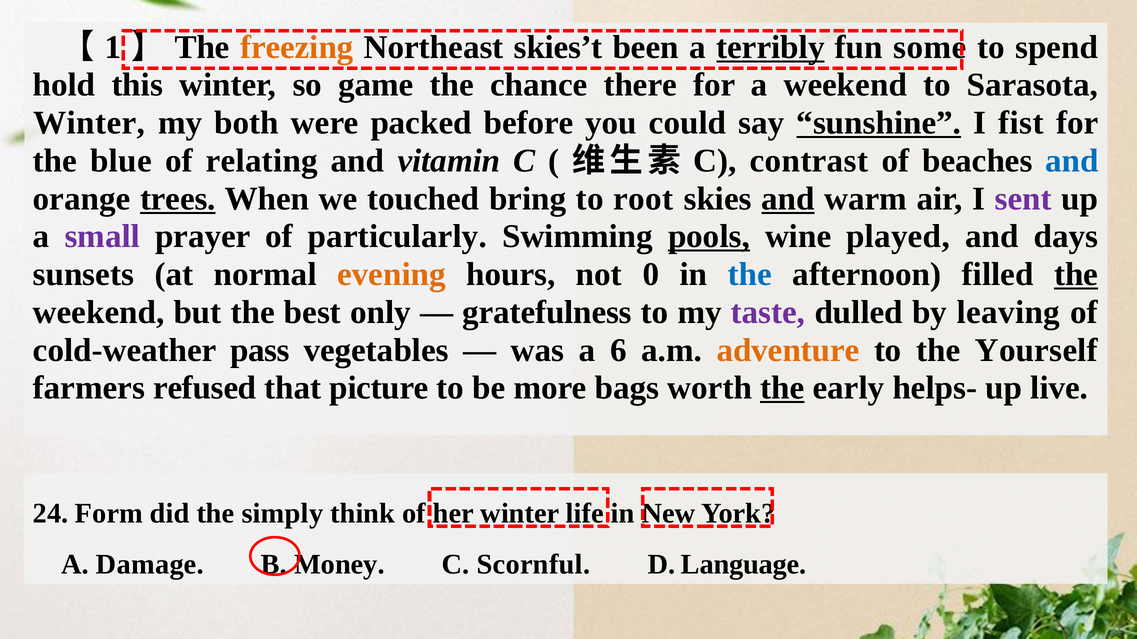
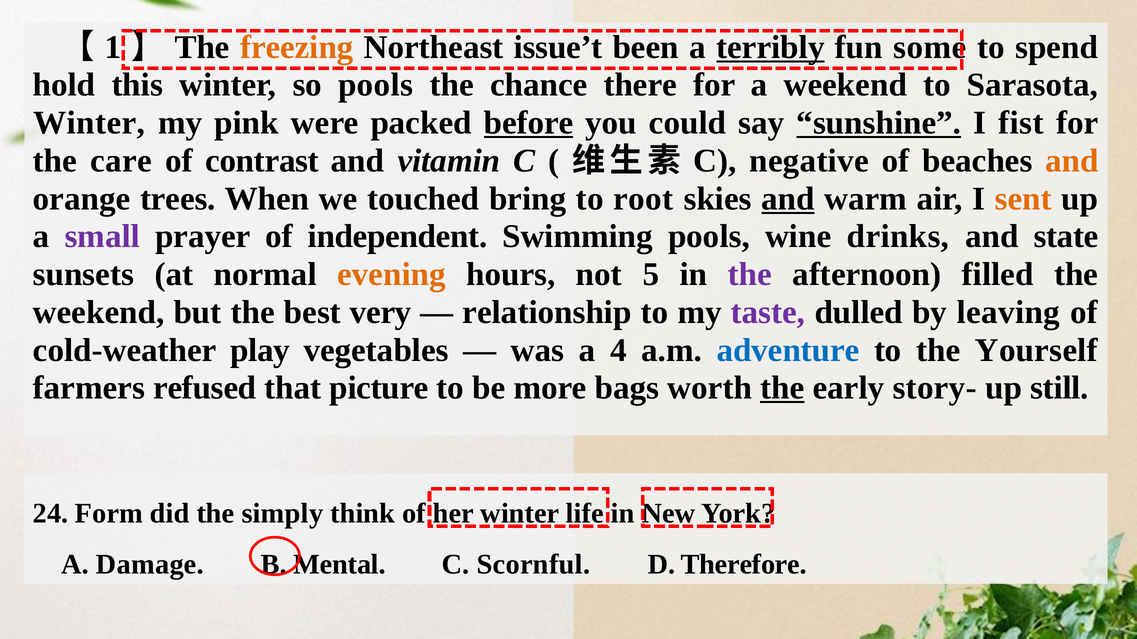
skies’t: skies’t -> issue’t
so game: game -> pools
both: both -> pink
before underline: none -> present
blue: blue -> care
relating: relating -> contrast
contrast: contrast -> negative
and at (1072, 161) colour: blue -> orange
trees underline: present -> none
sent colour: purple -> orange
particularly: particularly -> independent
pools at (709, 237) underline: present -> none
played: played -> drinks
days: days -> state
0: 0 -> 5
the at (750, 275) colour: blue -> purple
the at (1076, 275) underline: present -> none
only: only -> very
gratefulness: gratefulness -> relationship
pass: pass -> play
6: 6 -> 4
adventure colour: orange -> blue
helps-: helps- -> story-
live: live -> still
Money: Money -> Mental
Language: Language -> Therefore
